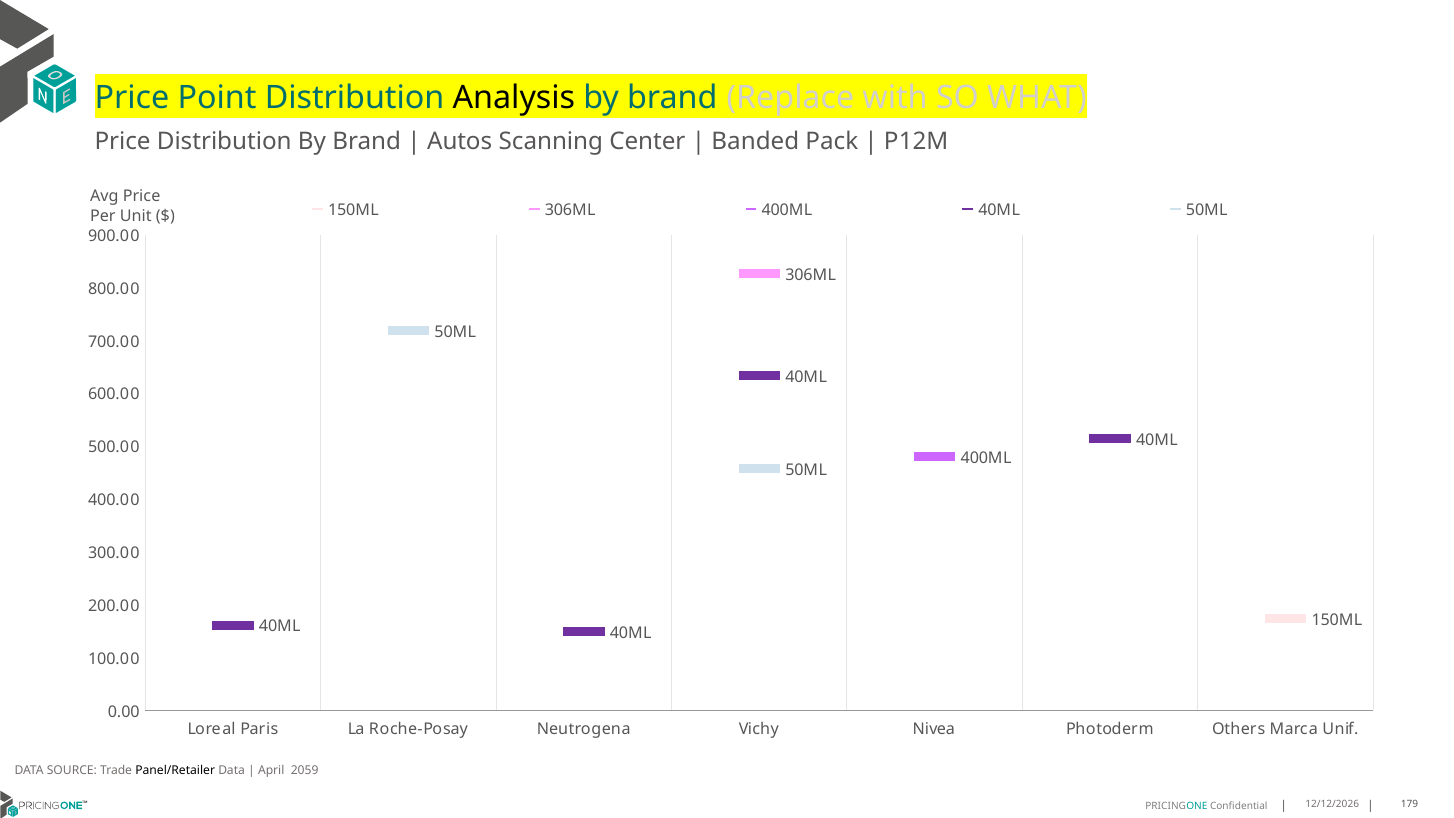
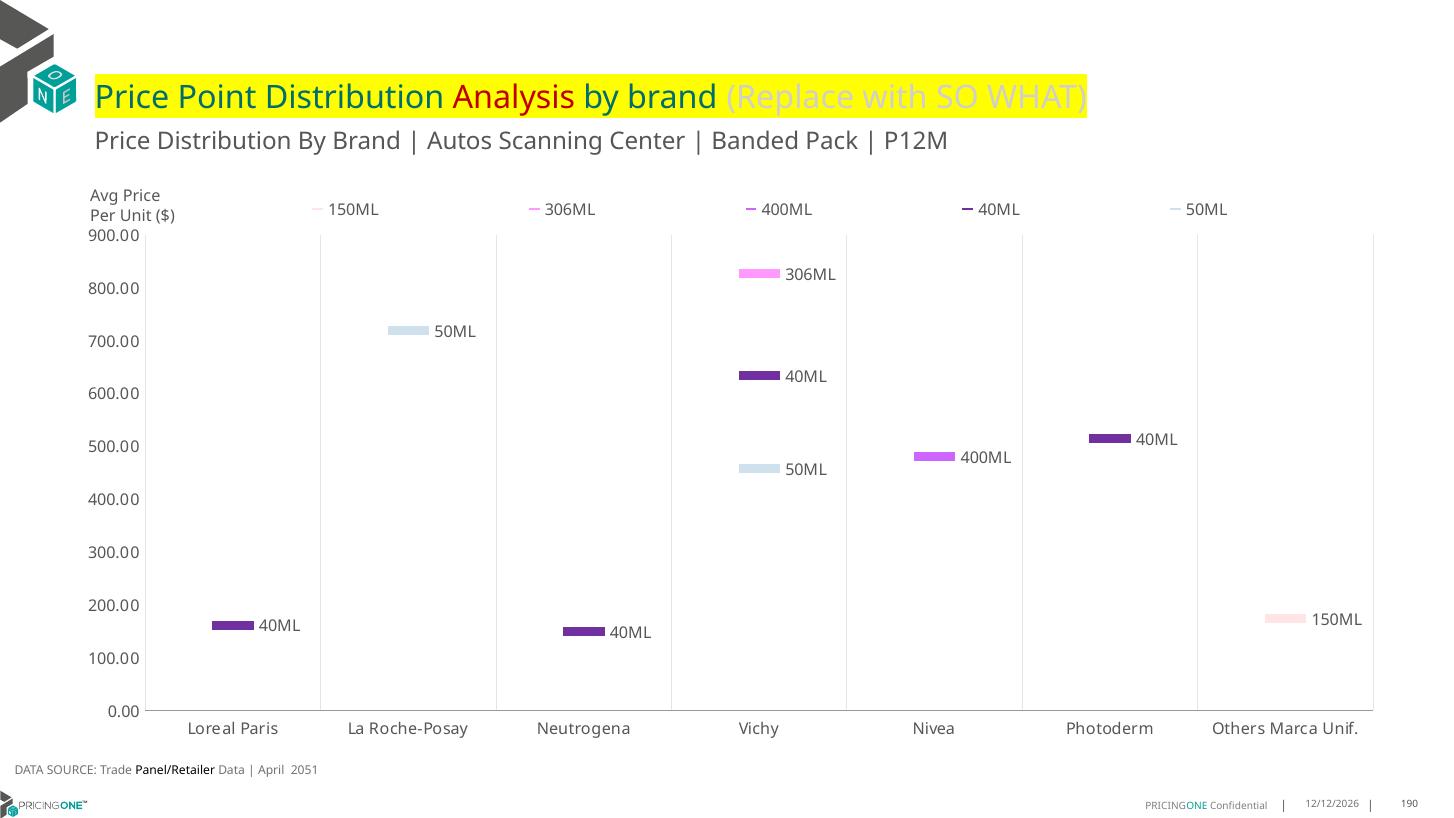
Analysis colour: black -> red
2059: 2059 -> 2051
179: 179 -> 190
